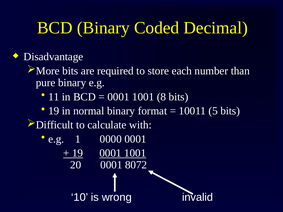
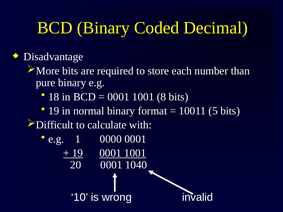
11: 11 -> 18
8072: 8072 -> 1040
